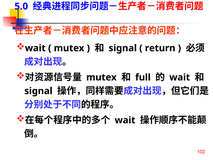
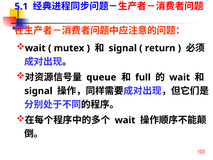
5.0: 5.0 -> 5.1
mutex at (101, 77): mutex -> queue
